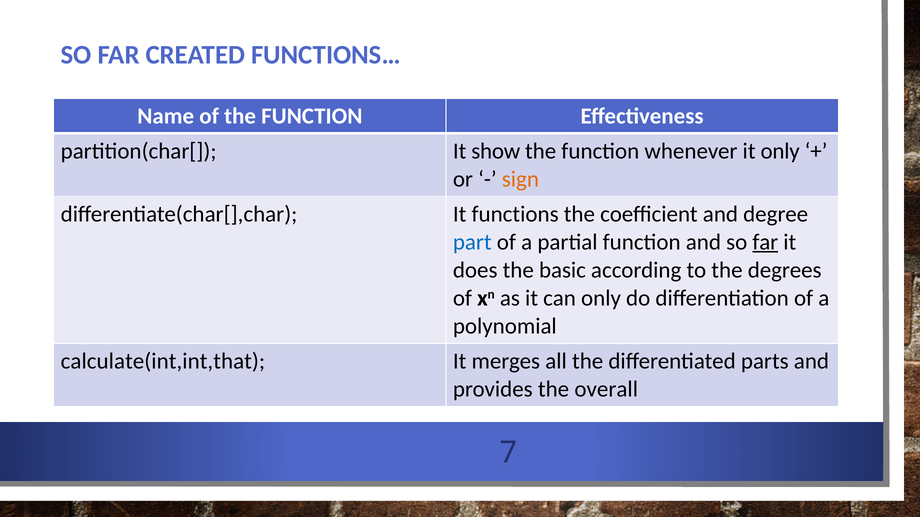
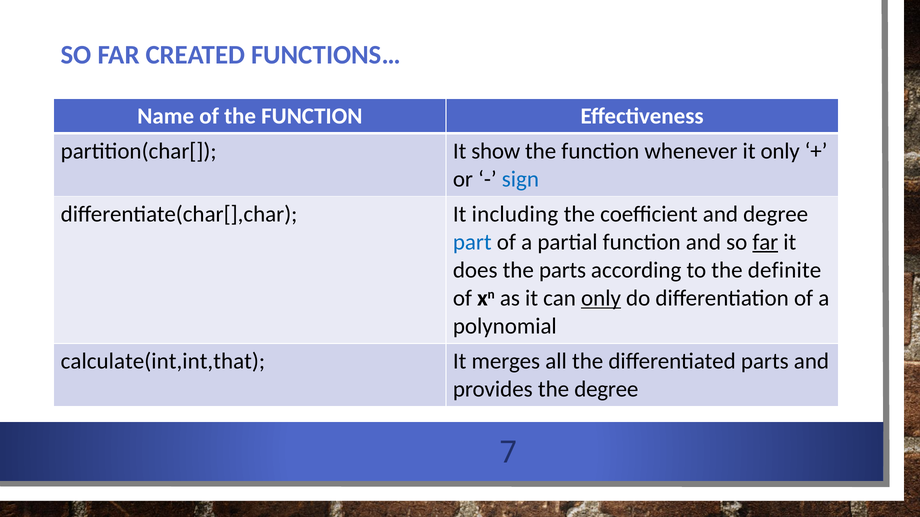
sign colour: orange -> blue
functions: functions -> including
the basic: basic -> parts
degrees: degrees -> definite
only at (601, 298) underline: none -> present
the overall: overall -> degree
